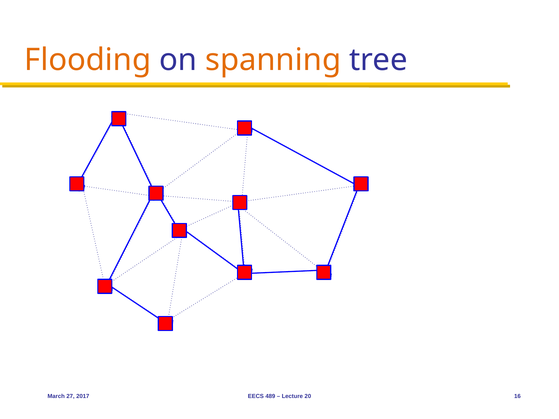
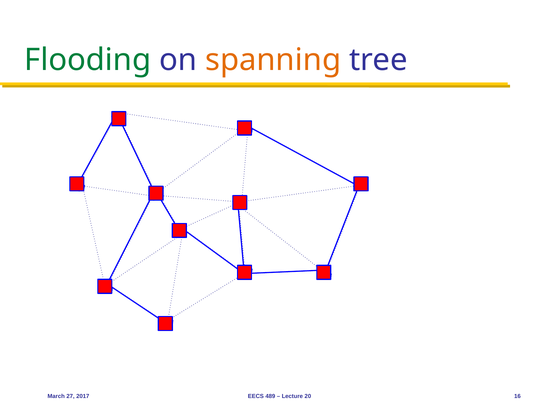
Flooding colour: orange -> green
